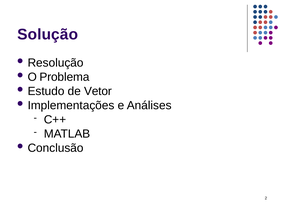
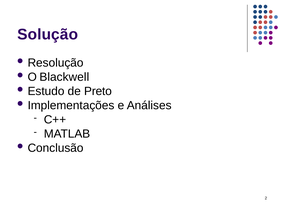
Problema: Problema -> Blackwell
Vetor: Vetor -> Preto
